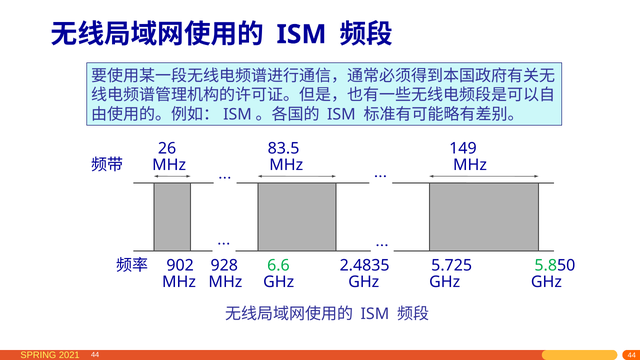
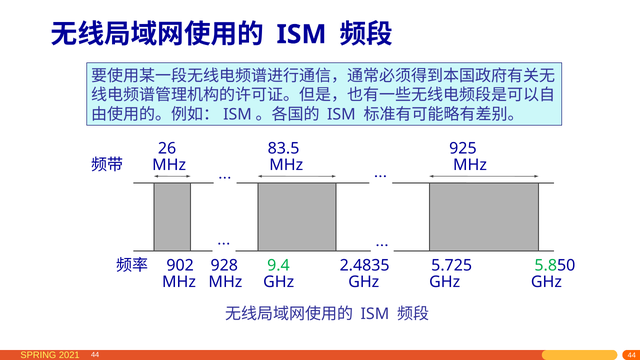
149: 149 -> 925
6.6: 6.6 -> 9.4
